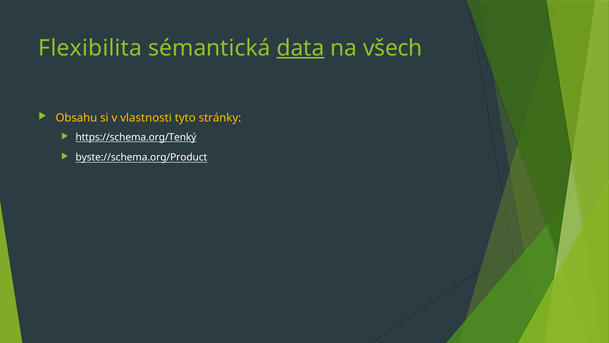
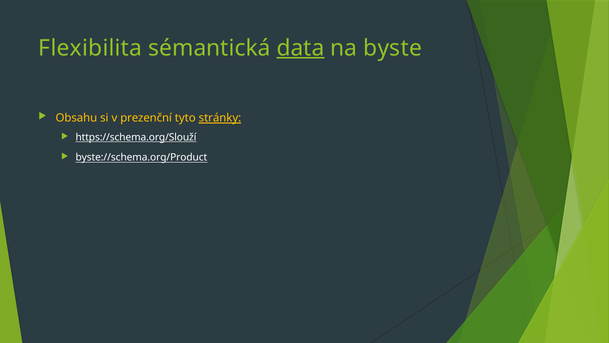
všech: všech -> byste
vlastnosti: vlastnosti -> prezenční
stránky underline: none -> present
https://schema.org/Tenký: https://schema.org/Tenký -> https://schema.org/Slouží
